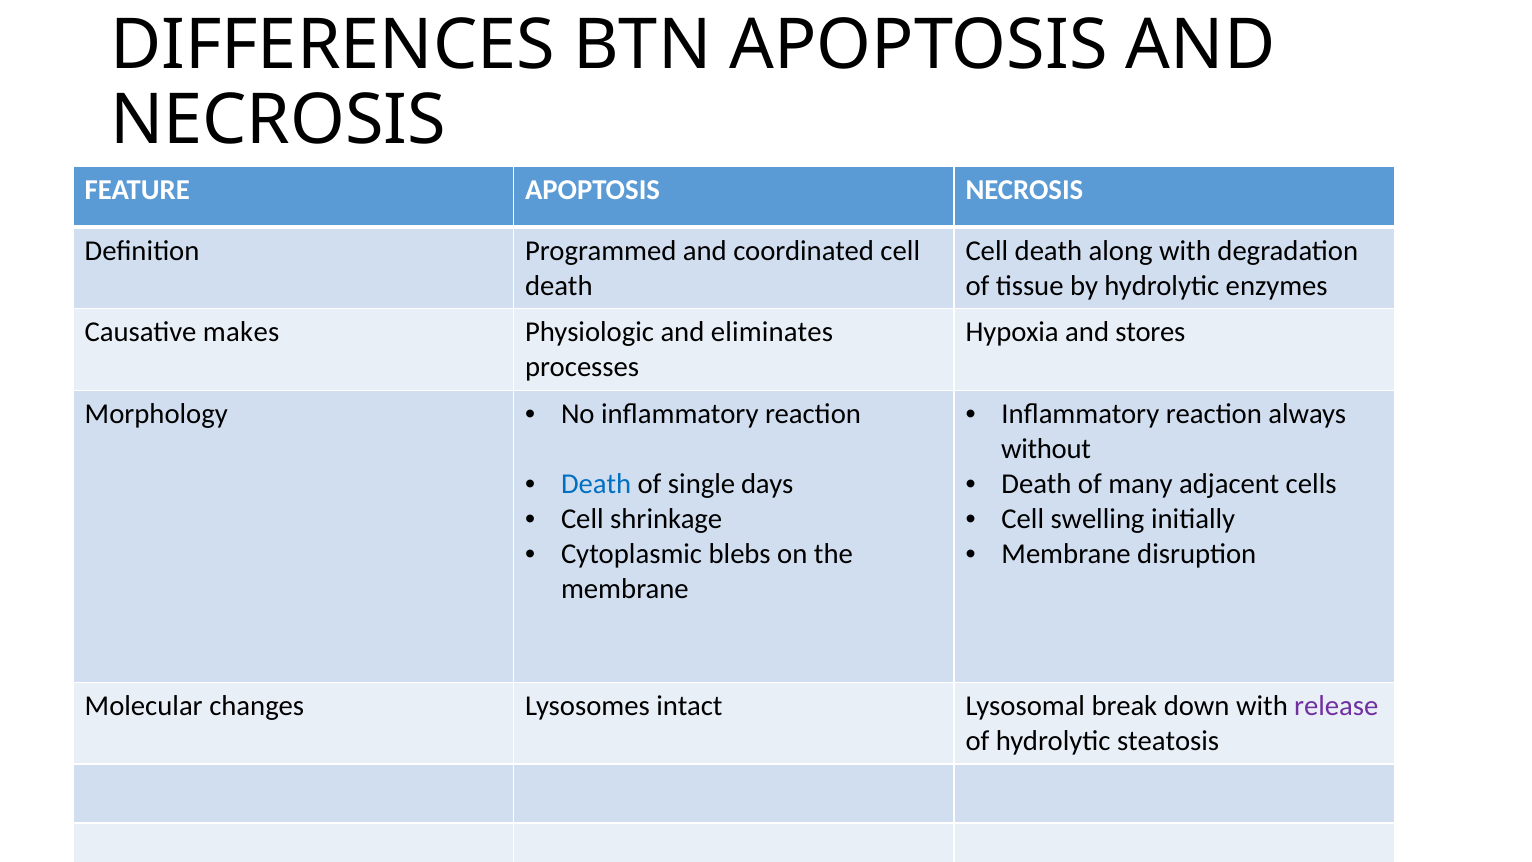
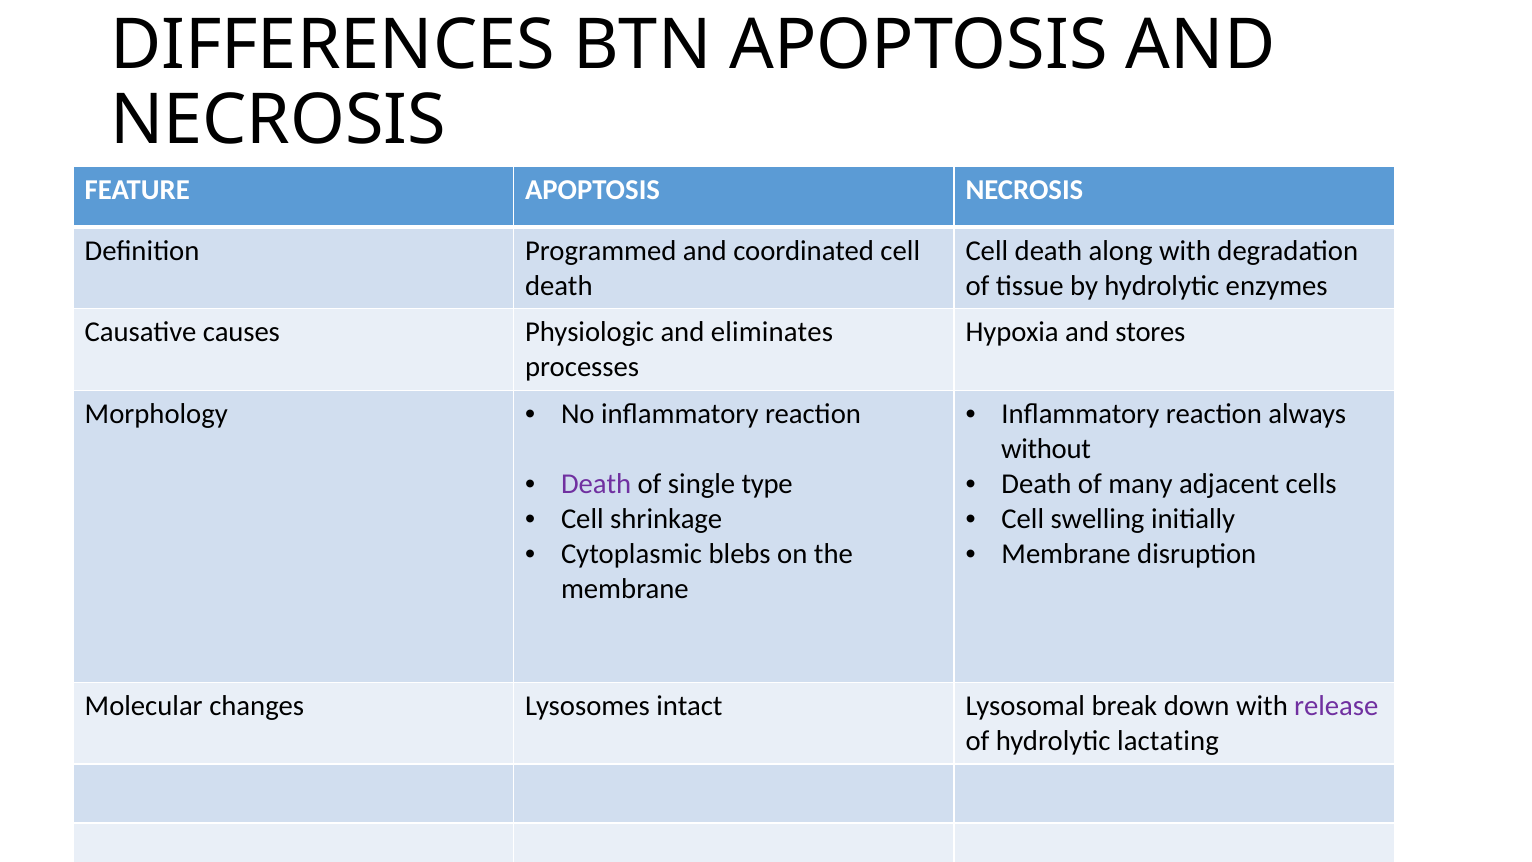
makes: makes -> causes
Death at (596, 484) colour: blue -> purple
days: days -> type
steatosis: steatosis -> lactating
